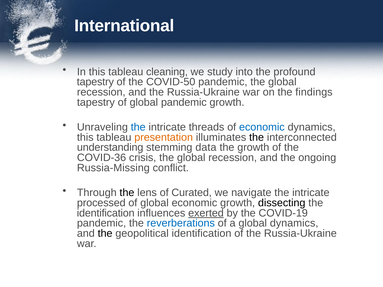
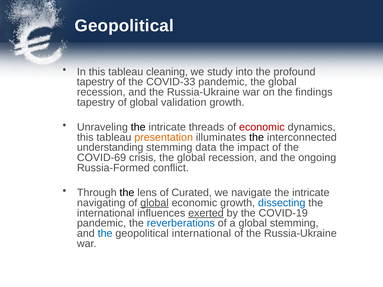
International at (124, 26): International -> Geopolitical
COVID-50: COVID-50 -> COVID-33
global pandemic: pandemic -> validation
the at (138, 127) colour: blue -> black
economic at (262, 127) colour: blue -> red
the growth: growth -> impact
COVID-36: COVID-36 -> COVID-69
Russia-Missing: Russia-Missing -> Russia-Formed
processed: processed -> navigating
global at (154, 203) underline: none -> present
dissecting colour: black -> blue
identification at (106, 213): identification -> international
global dynamics: dynamics -> stemming
the at (105, 234) colour: black -> blue
geopolitical identification: identification -> international
